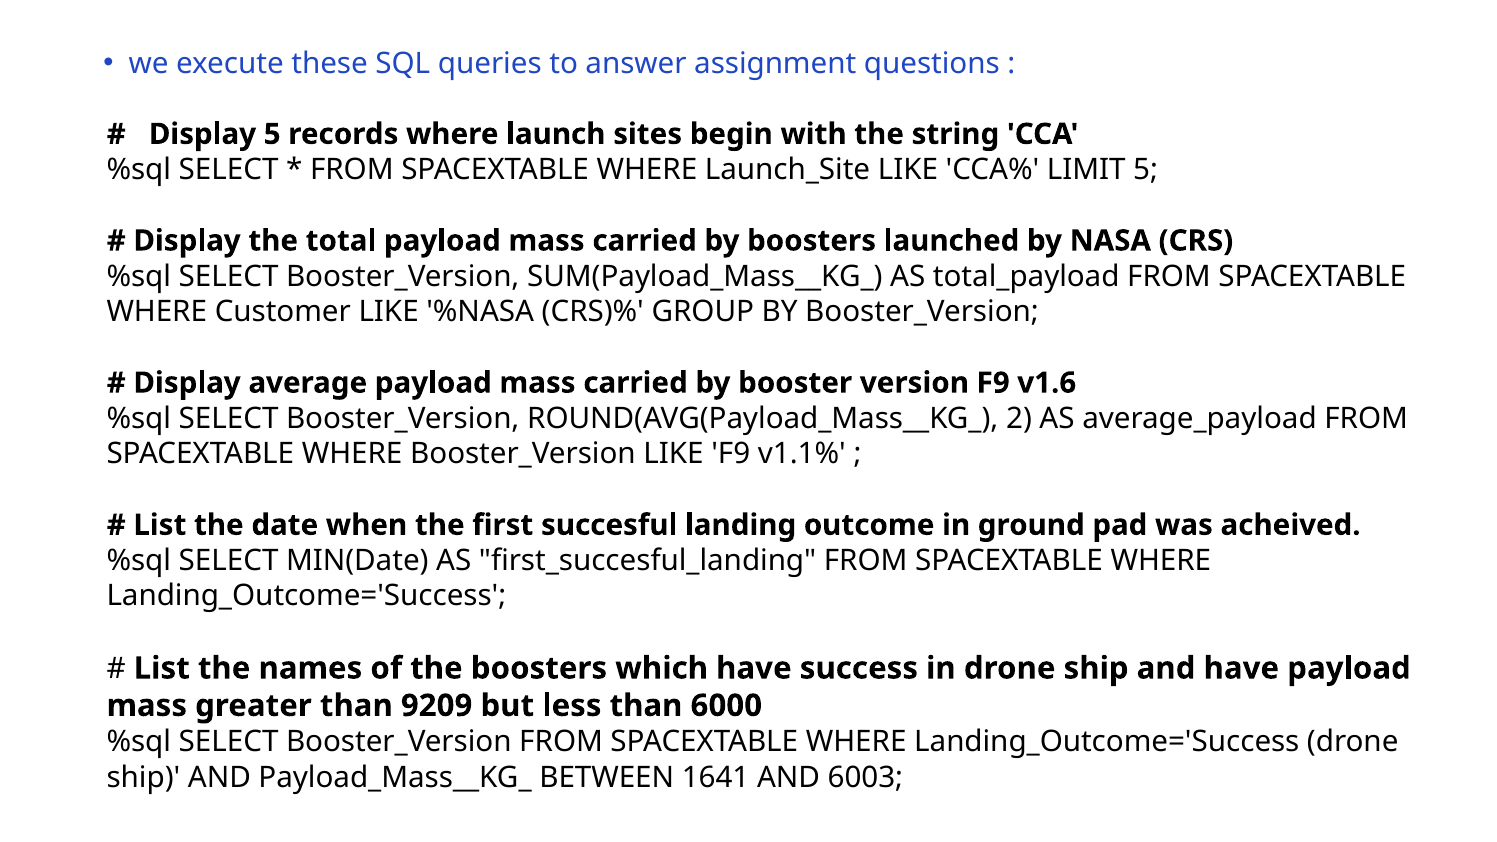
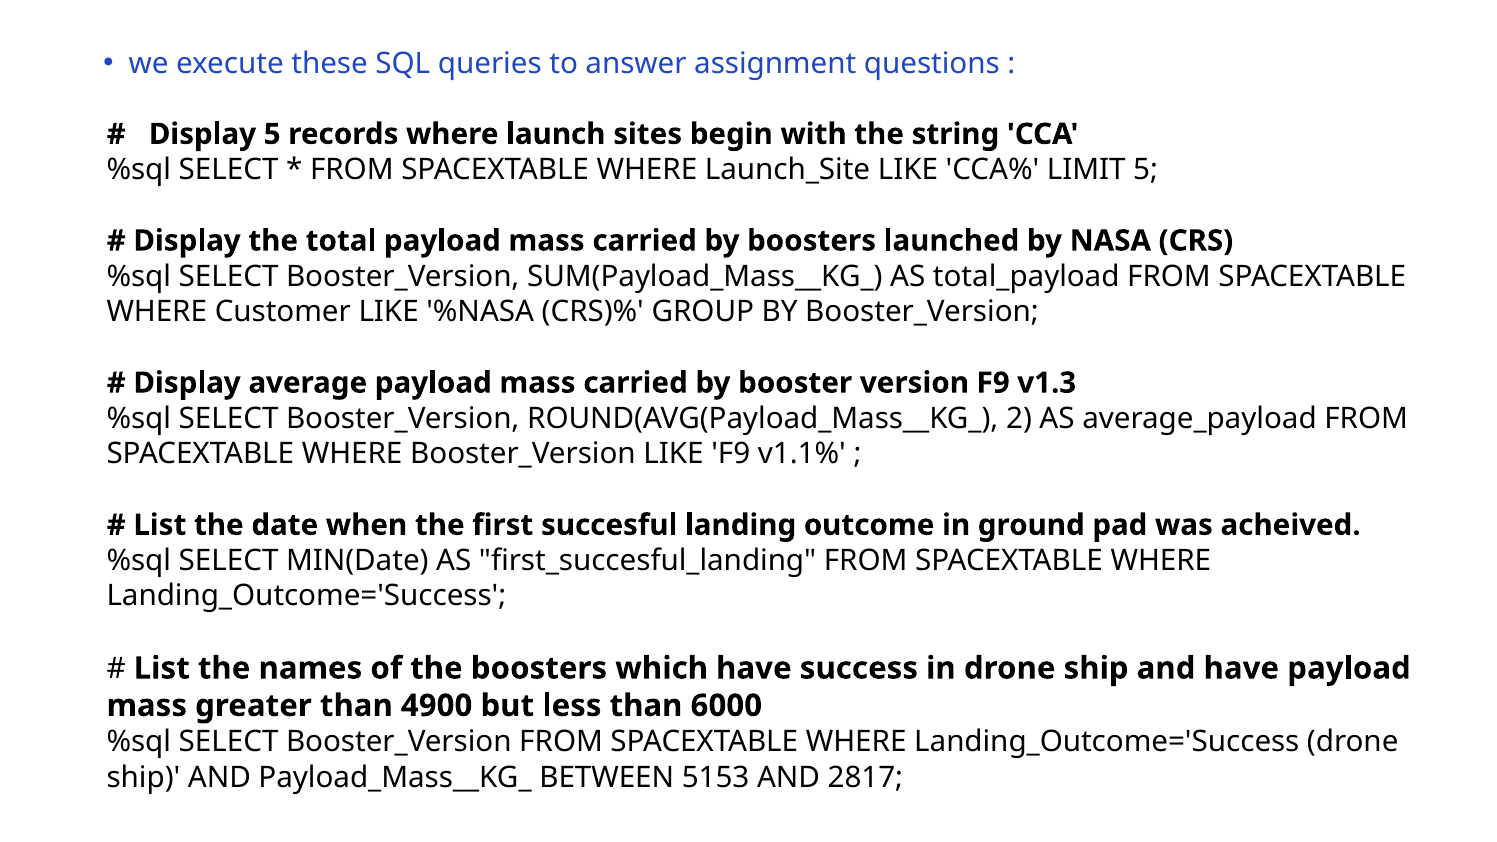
v1.6: v1.6 -> v1.3
9209: 9209 -> 4900
1641: 1641 -> 5153
6003: 6003 -> 2817
